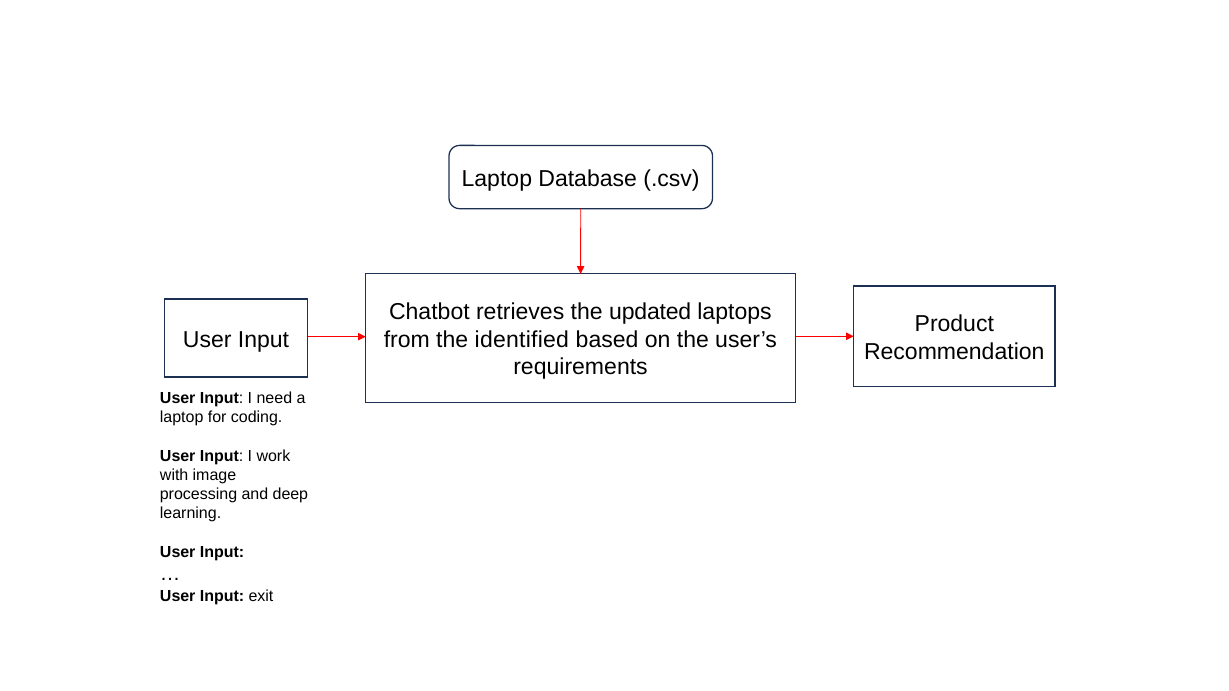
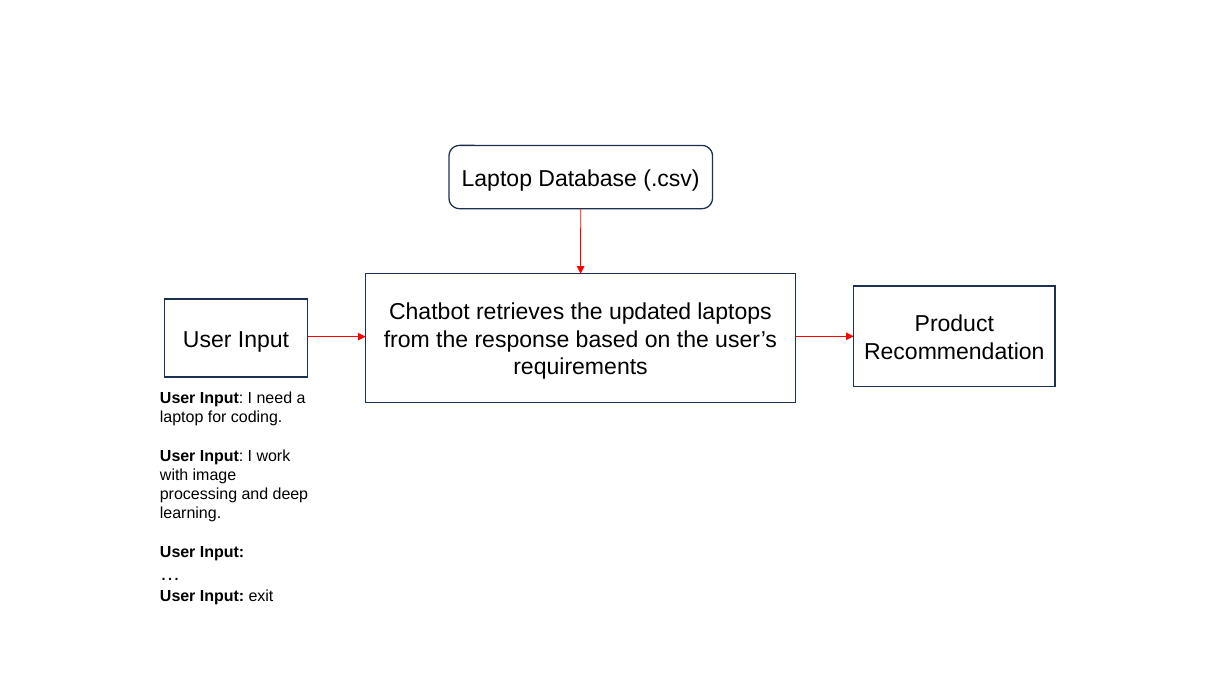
identified: identified -> response
